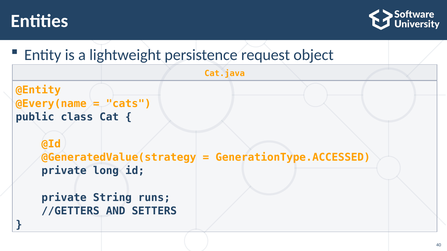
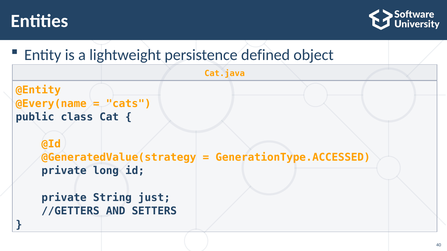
request: request -> defined
runs: runs -> just
